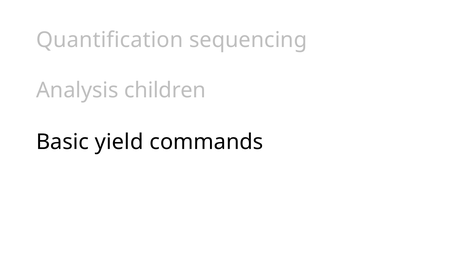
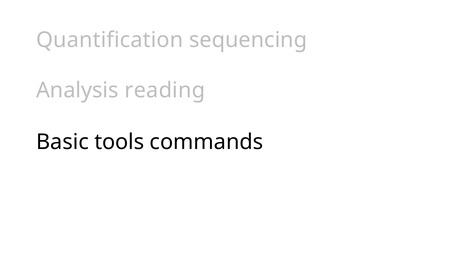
children: children -> reading
yield: yield -> tools
